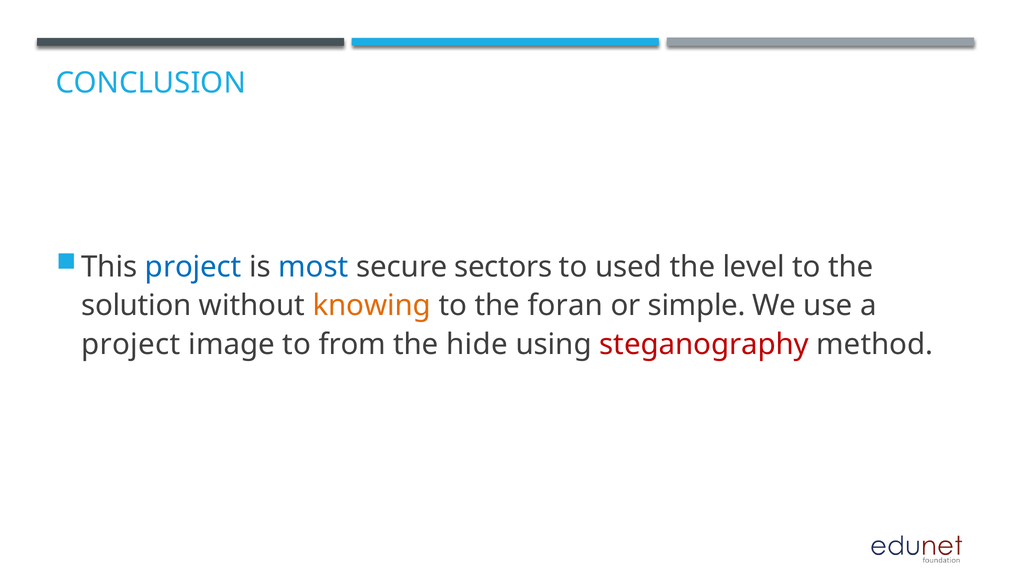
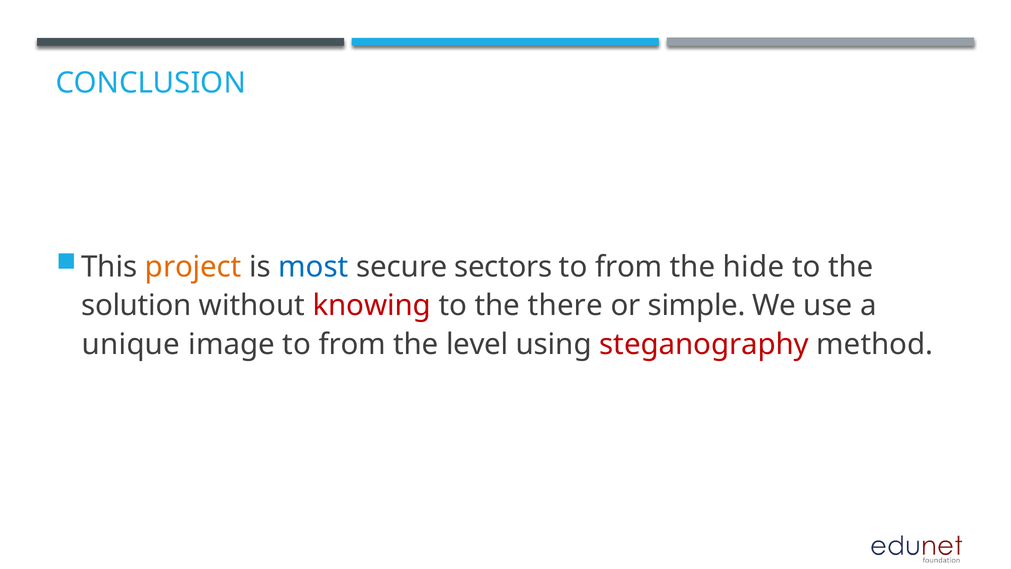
project at (193, 267) colour: blue -> orange
used at (629, 267): used -> from
level: level -> hide
knowing colour: orange -> red
foran: foran -> there
project at (131, 344): project -> unique
hide: hide -> level
